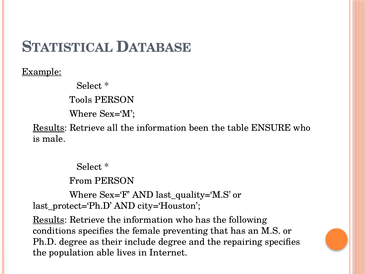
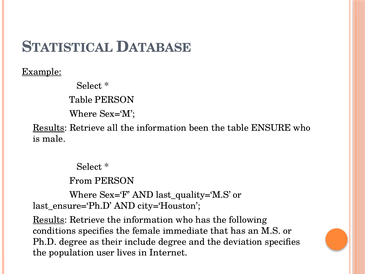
Tools at (81, 100): Tools -> Table
last_protect=‘Ph.D: last_protect=‘Ph.D -> last_ensure=‘Ph.D
preventing: preventing -> immediate
repairing: repairing -> deviation
able: able -> user
